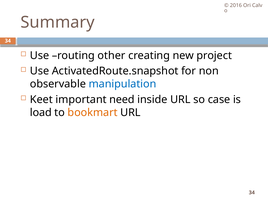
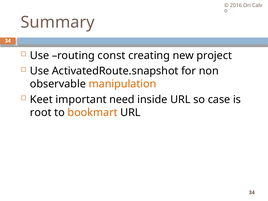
other: other -> const
manipulation colour: blue -> orange
load: load -> root
